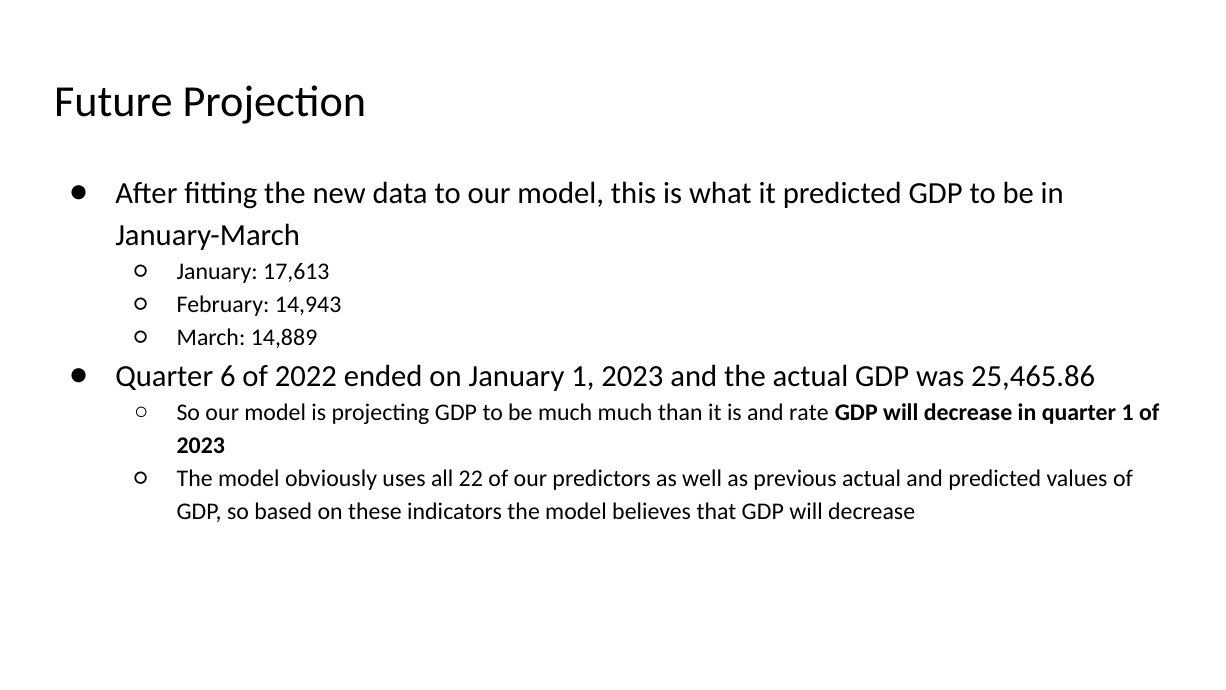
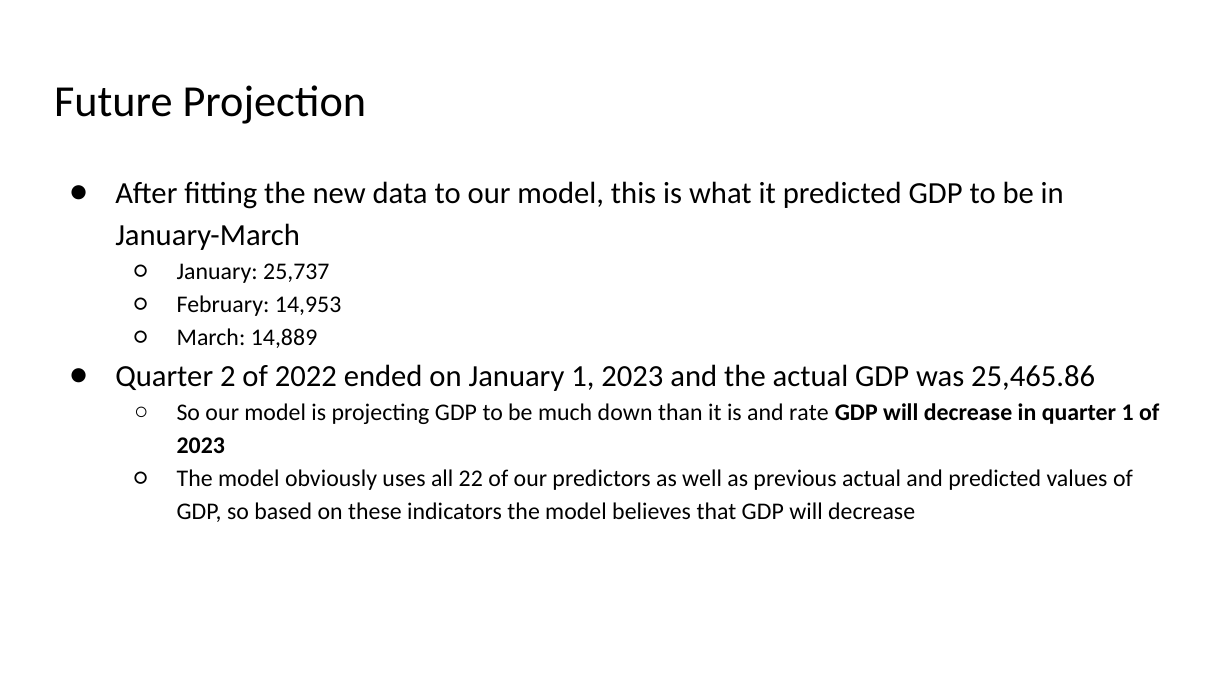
17,613: 17,613 -> 25,737
14,943: 14,943 -> 14,953
6: 6 -> 2
much much: much -> down
